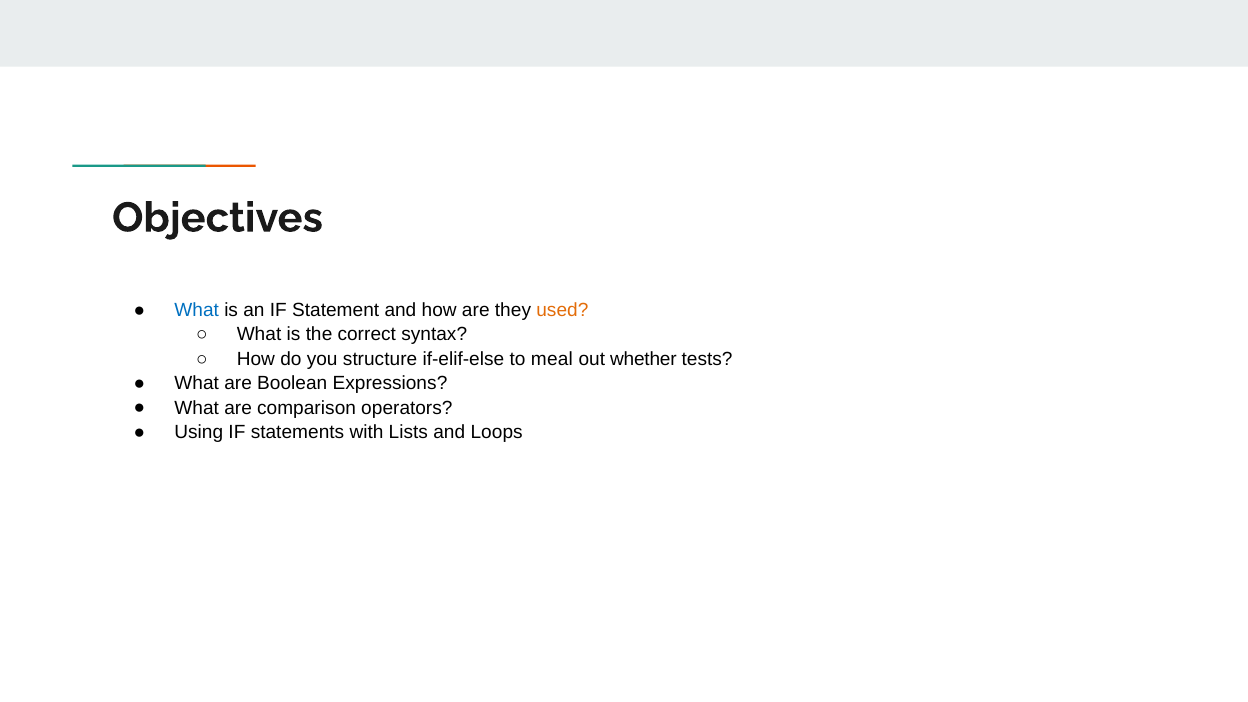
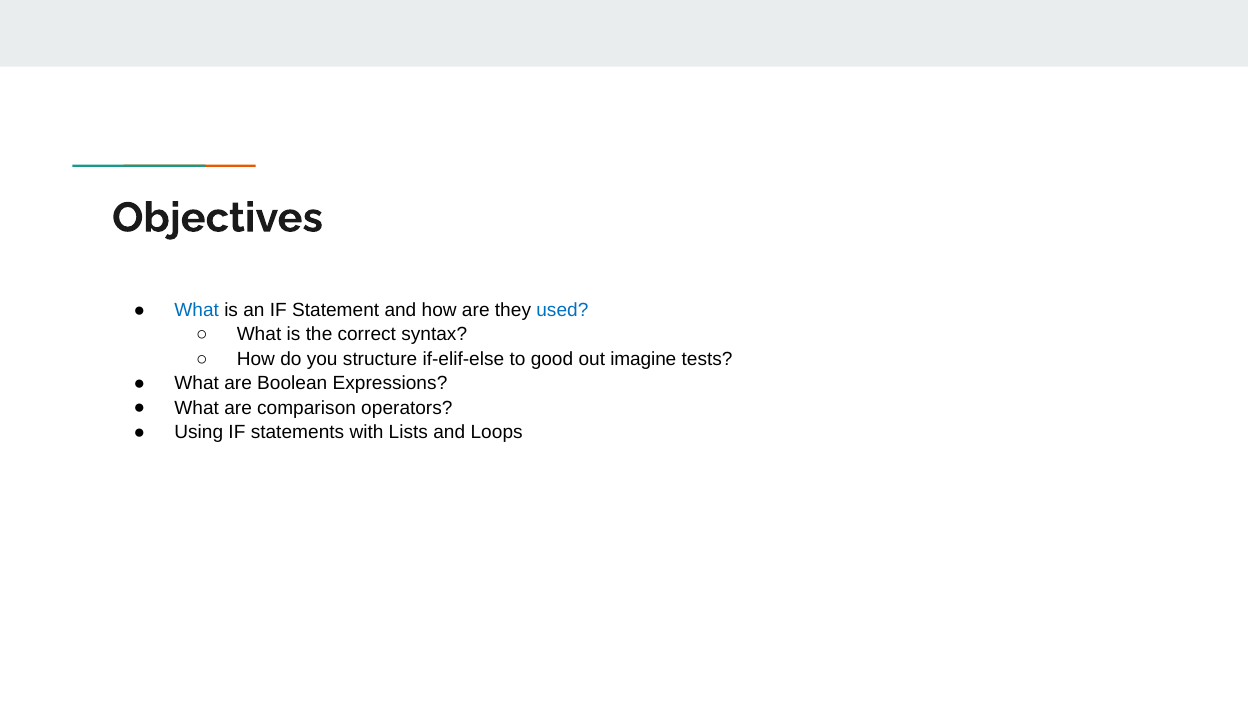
used colour: orange -> blue
meal: meal -> good
whether: whether -> imagine
